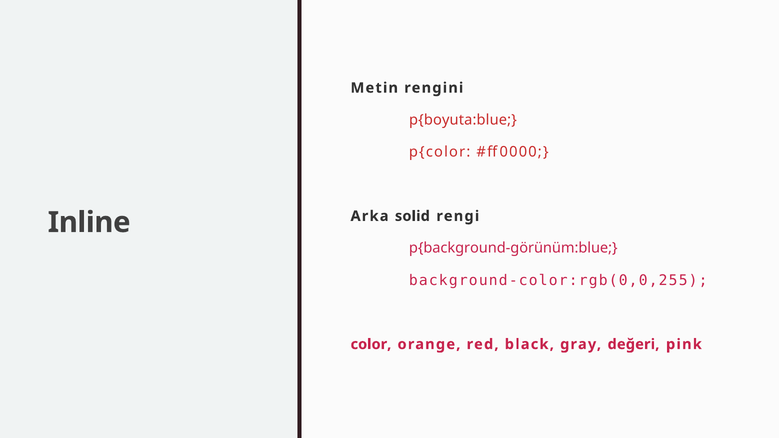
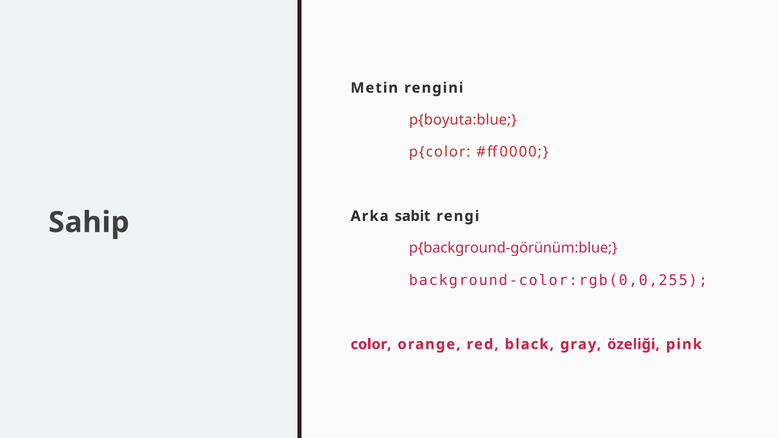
solid: solid -> sabit
Inline: Inline -> Sahip
değeri: değeri -> özeliği
